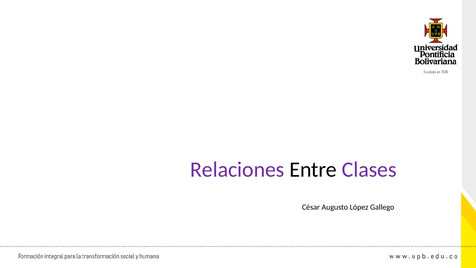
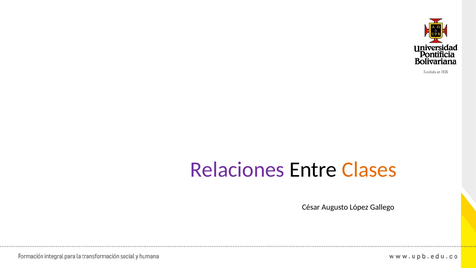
Clases colour: purple -> orange
